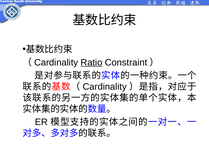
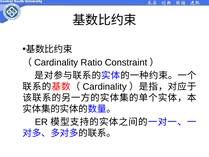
Ratio underline: present -> none
